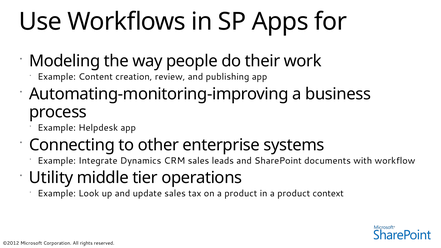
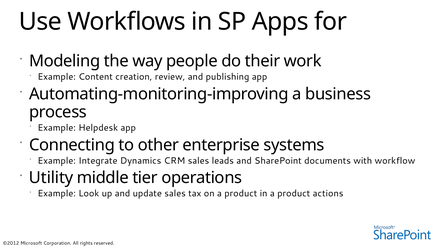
context: context -> actions
